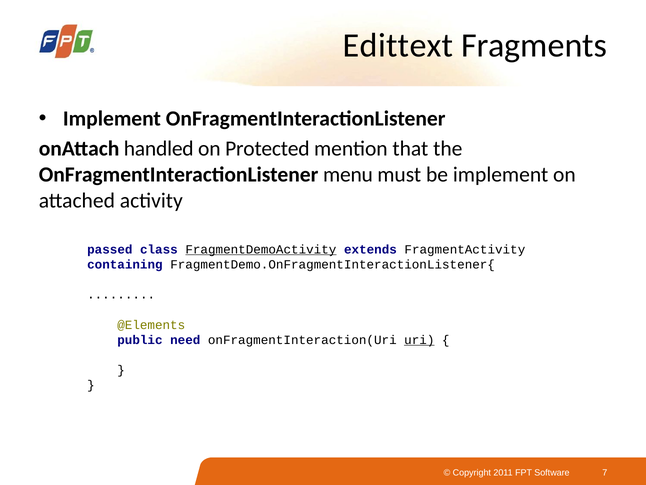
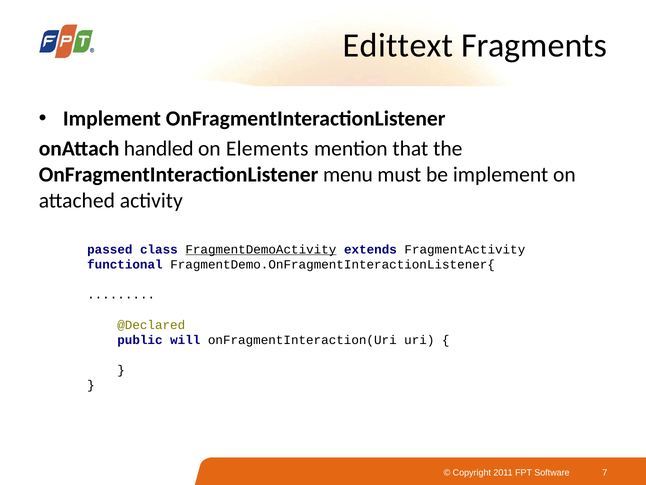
Protected: Protected -> Elements
containing: containing -> functional
@Elements: @Elements -> @Declared
need: need -> will
uri underline: present -> none
